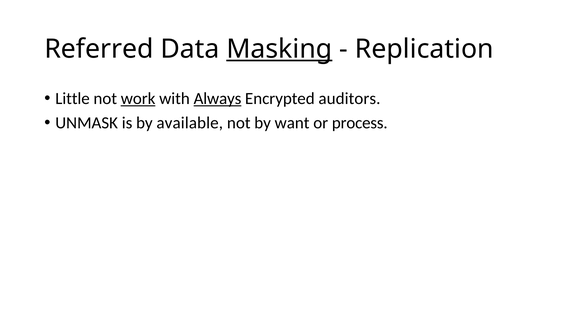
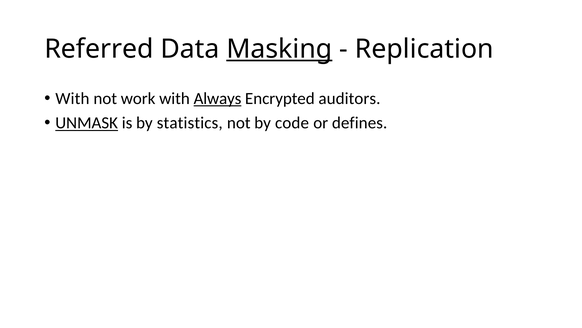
Little at (73, 98): Little -> With
work underline: present -> none
UNMASK underline: none -> present
available: available -> statistics
want: want -> code
process: process -> defines
